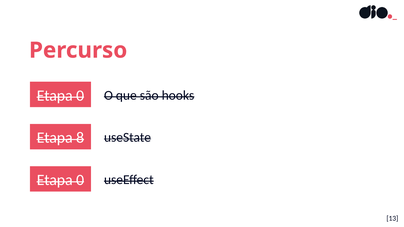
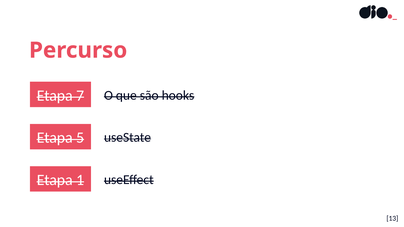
0 at (80, 96): 0 -> 7
8: 8 -> 5
0 at (80, 180): 0 -> 1
